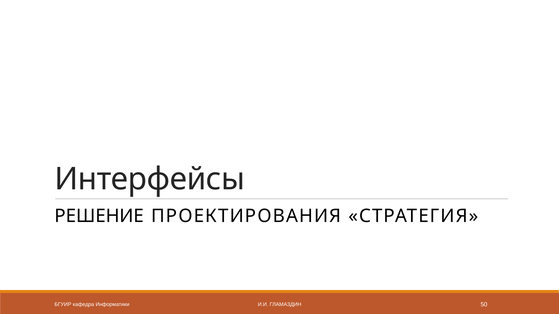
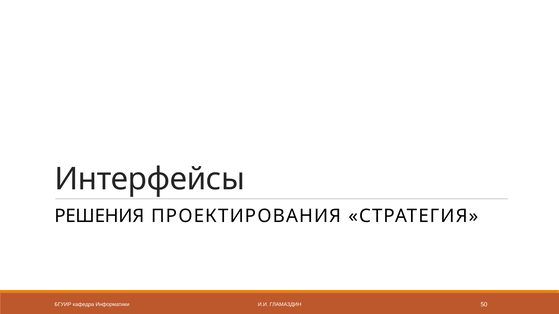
РЕШЕНИЕ: РЕШЕНИЕ -> РЕШЕНИЯ
